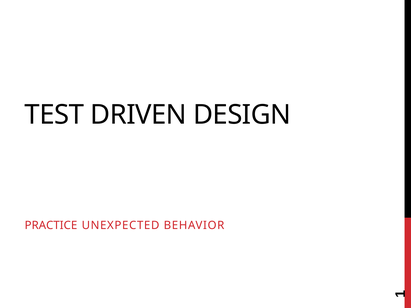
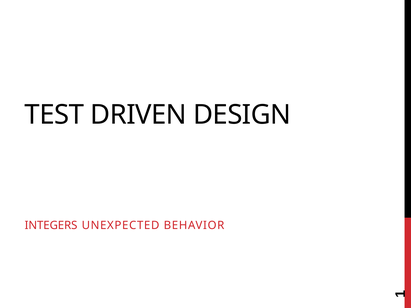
PRACTICE: PRACTICE -> INTEGERS
